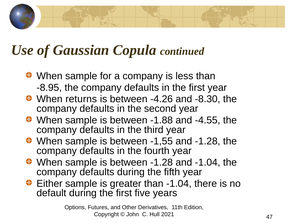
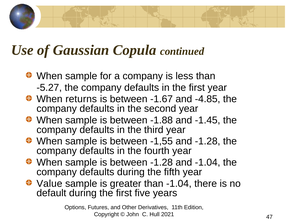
-8.95: -8.95 -> -5.27
-4.26: -4.26 -> -1.67
-8.30: -8.30 -> -4.85
-4.55: -4.55 -> -1.45
Either: Either -> Value
